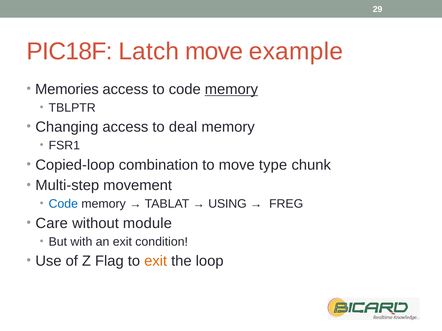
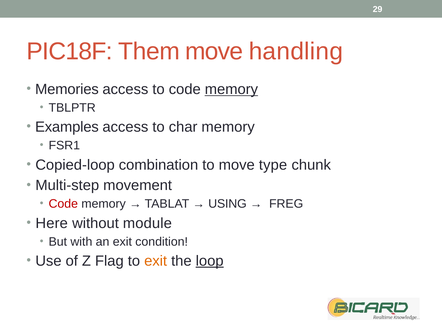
Latch: Latch -> Them
example: example -> handling
Changing: Changing -> Examples
deal: deal -> char
Code at (63, 204) colour: blue -> red
Care: Care -> Here
loop underline: none -> present
